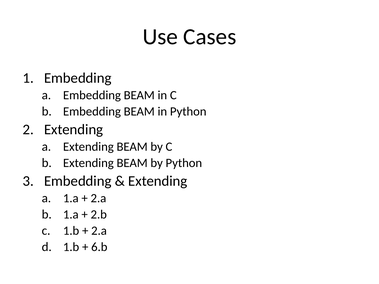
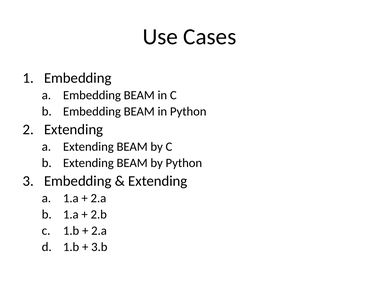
6.b: 6.b -> 3.b
